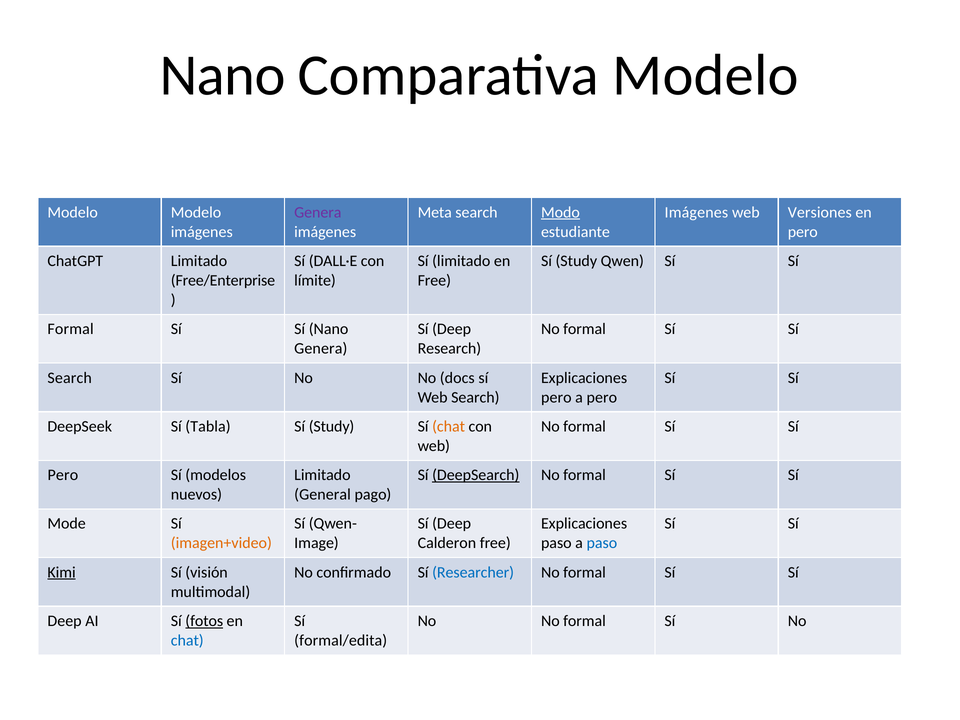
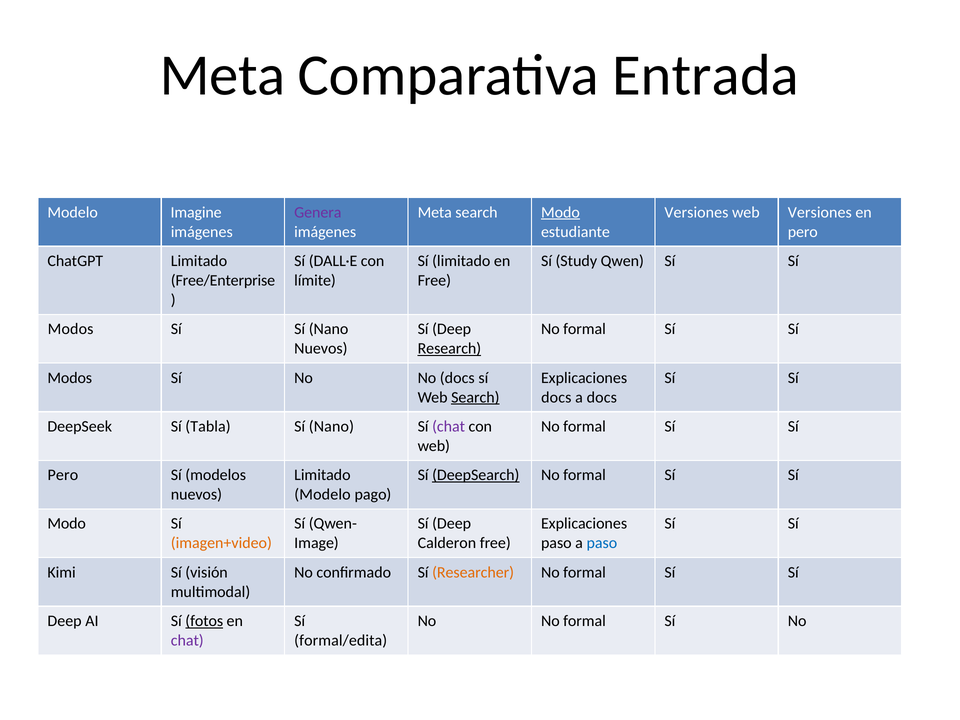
Nano at (223, 75): Nano -> Meta
Comparativa Modelo: Modelo -> Entrada
Modelo at (196, 212): Modelo -> Imagine
Imágenes at (696, 212): Imágenes -> Versiones
Formal at (71, 329): Formal -> Modos
Genera at (321, 349): Genera -> Nuevos
Research underline: none -> present
Search at (70, 378): Search -> Modos
Search at (475, 397) underline: none -> present
pero at (556, 397): pero -> docs
a pero: pero -> docs
Study at (332, 426): Study -> Nano
chat at (449, 426) colour: orange -> purple
General at (323, 495): General -> Modelo
Mode at (67, 524): Mode -> Modo
Kimi underline: present -> none
Researcher colour: blue -> orange
chat at (187, 640) colour: blue -> purple
